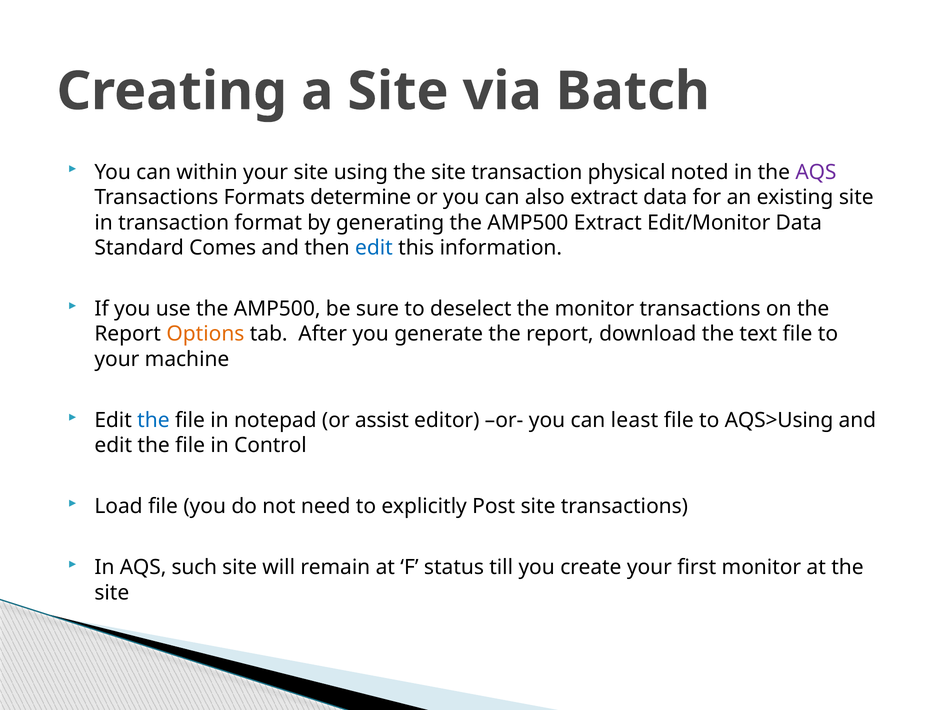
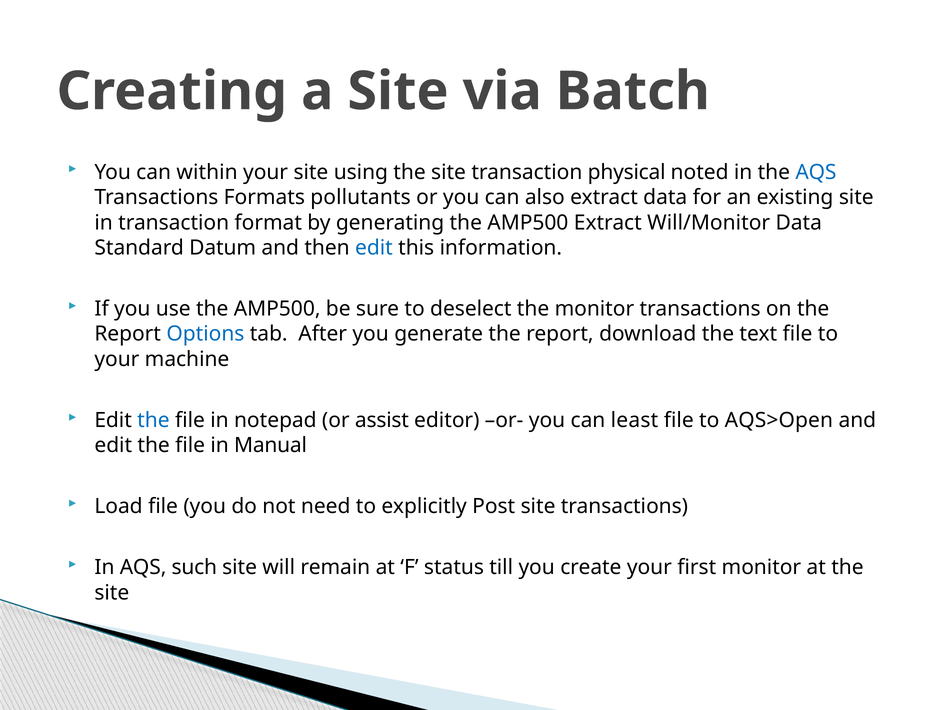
AQS at (816, 172) colour: purple -> blue
determine: determine -> pollutants
Edit/Monitor: Edit/Monitor -> Will/Monitor
Comes: Comes -> Datum
Options colour: orange -> blue
AQS>Using: AQS>Using -> AQS>Open
Control: Control -> Manual
